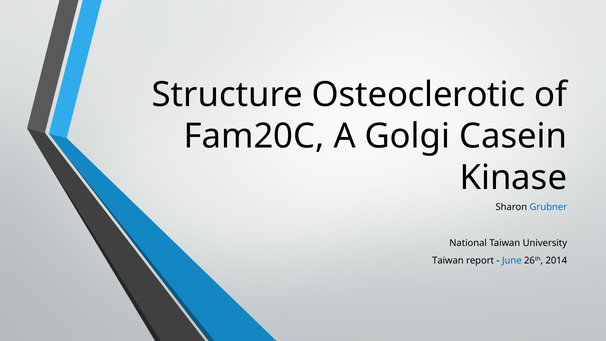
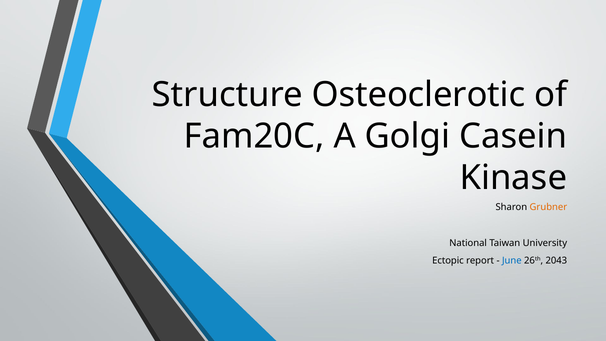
Grubner colour: blue -> orange
Taiwan at (448, 261): Taiwan -> Ectopic
2014: 2014 -> 2043
